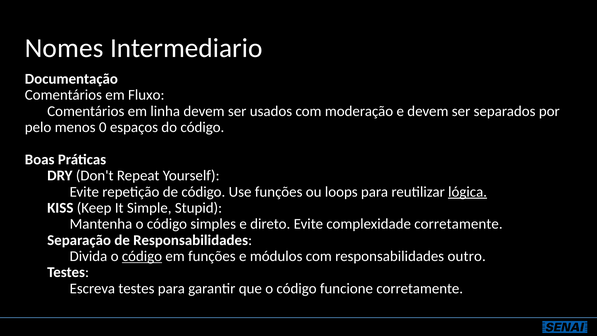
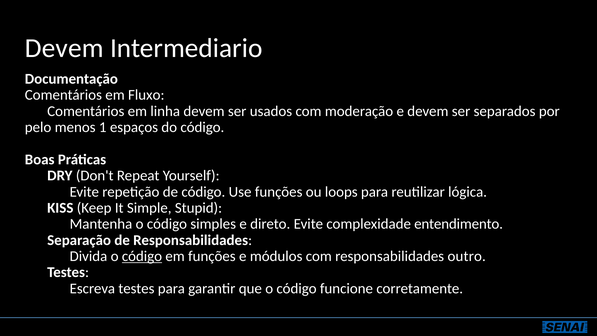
Nomes at (64, 48): Nomes -> Devem
0: 0 -> 1
lógica underline: present -> none
complexidade corretamente: corretamente -> entendimento
